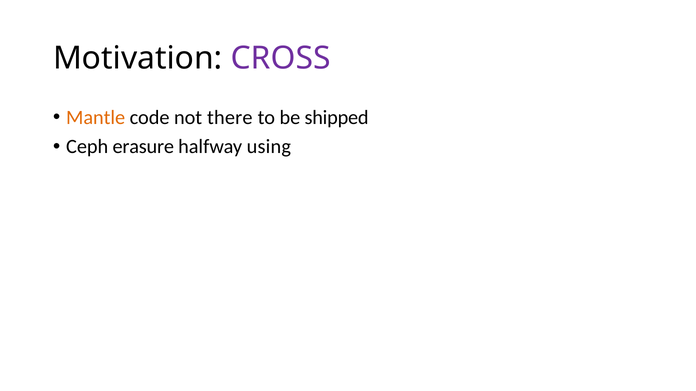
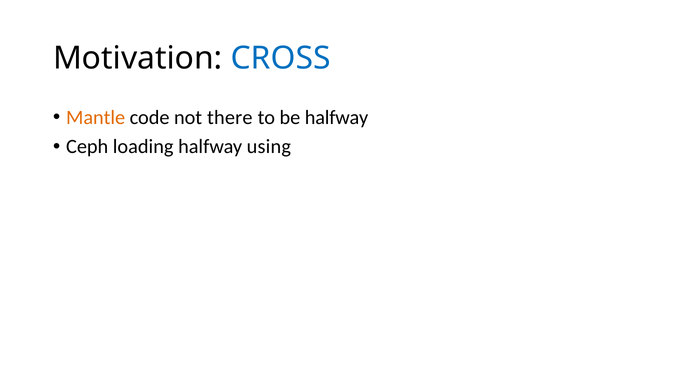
CROSS colour: purple -> blue
be shipped: shipped -> halfway
erasure: erasure -> loading
